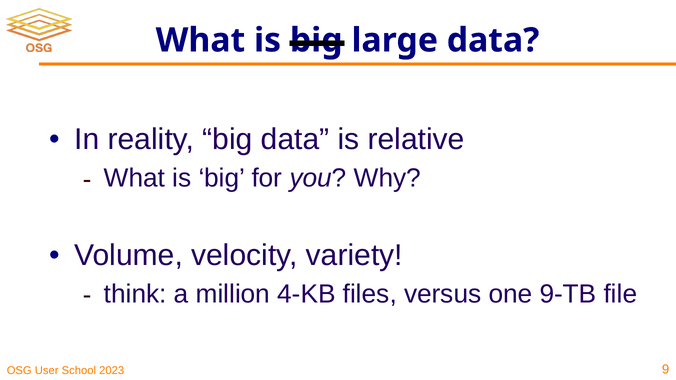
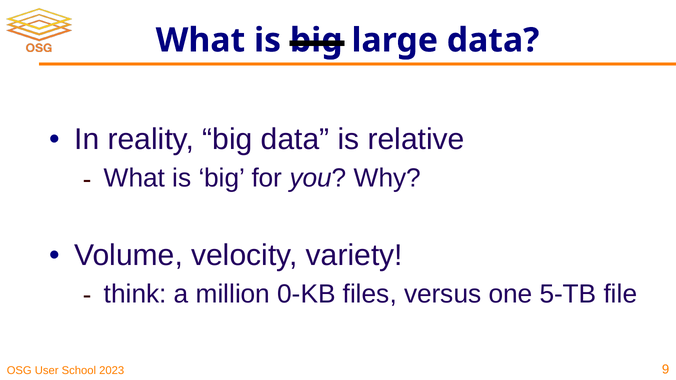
4-KB: 4-KB -> 0-KB
9-TB: 9-TB -> 5-TB
